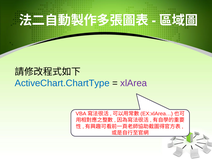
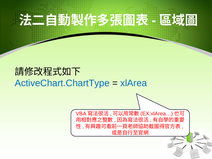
xlArea colour: purple -> blue
